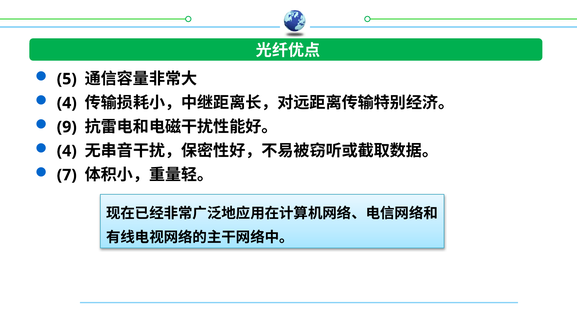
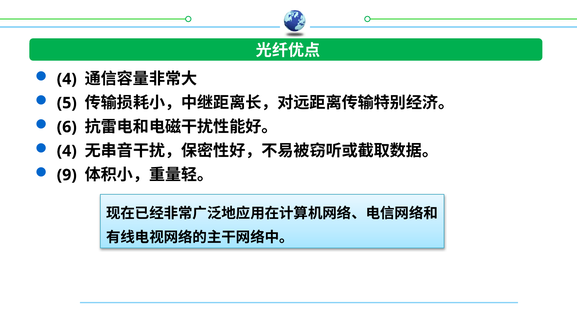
5 at (67, 79): 5 -> 4
4 at (67, 103): 4 -> 5
9: 9 -> 6
7: 7 -> 9
